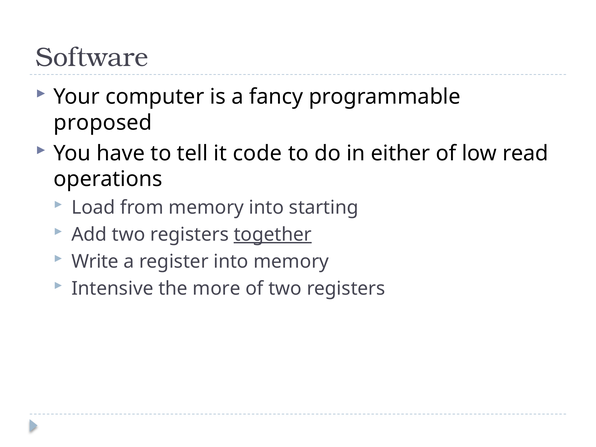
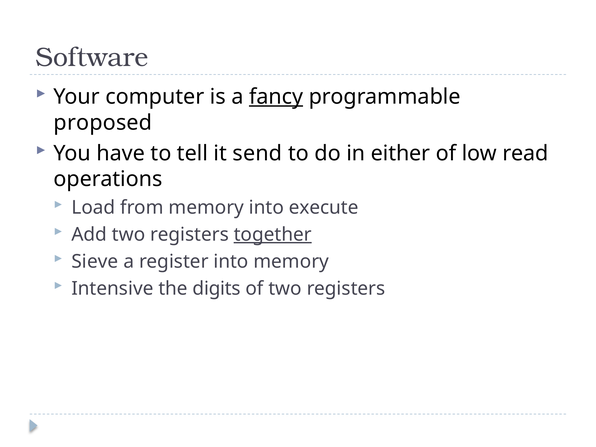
fancy underline: none -> present
code: code -> send
starting: starting -> execute
Write: Write -> Sieve
more: more -> digits
